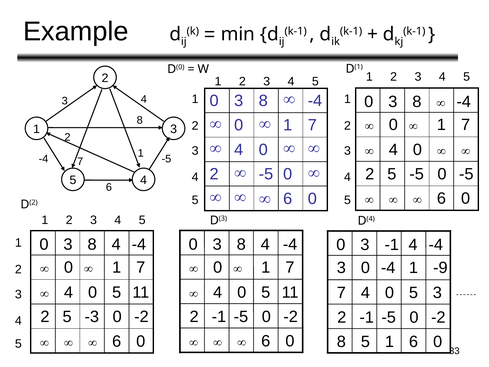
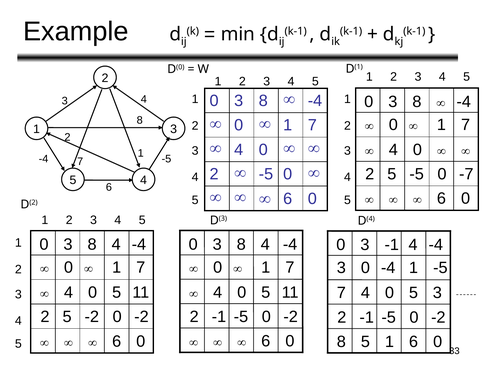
-5 -5: -5 -> -7
-4 -9: -9 -> -5
5 -3: -3 -> -2
